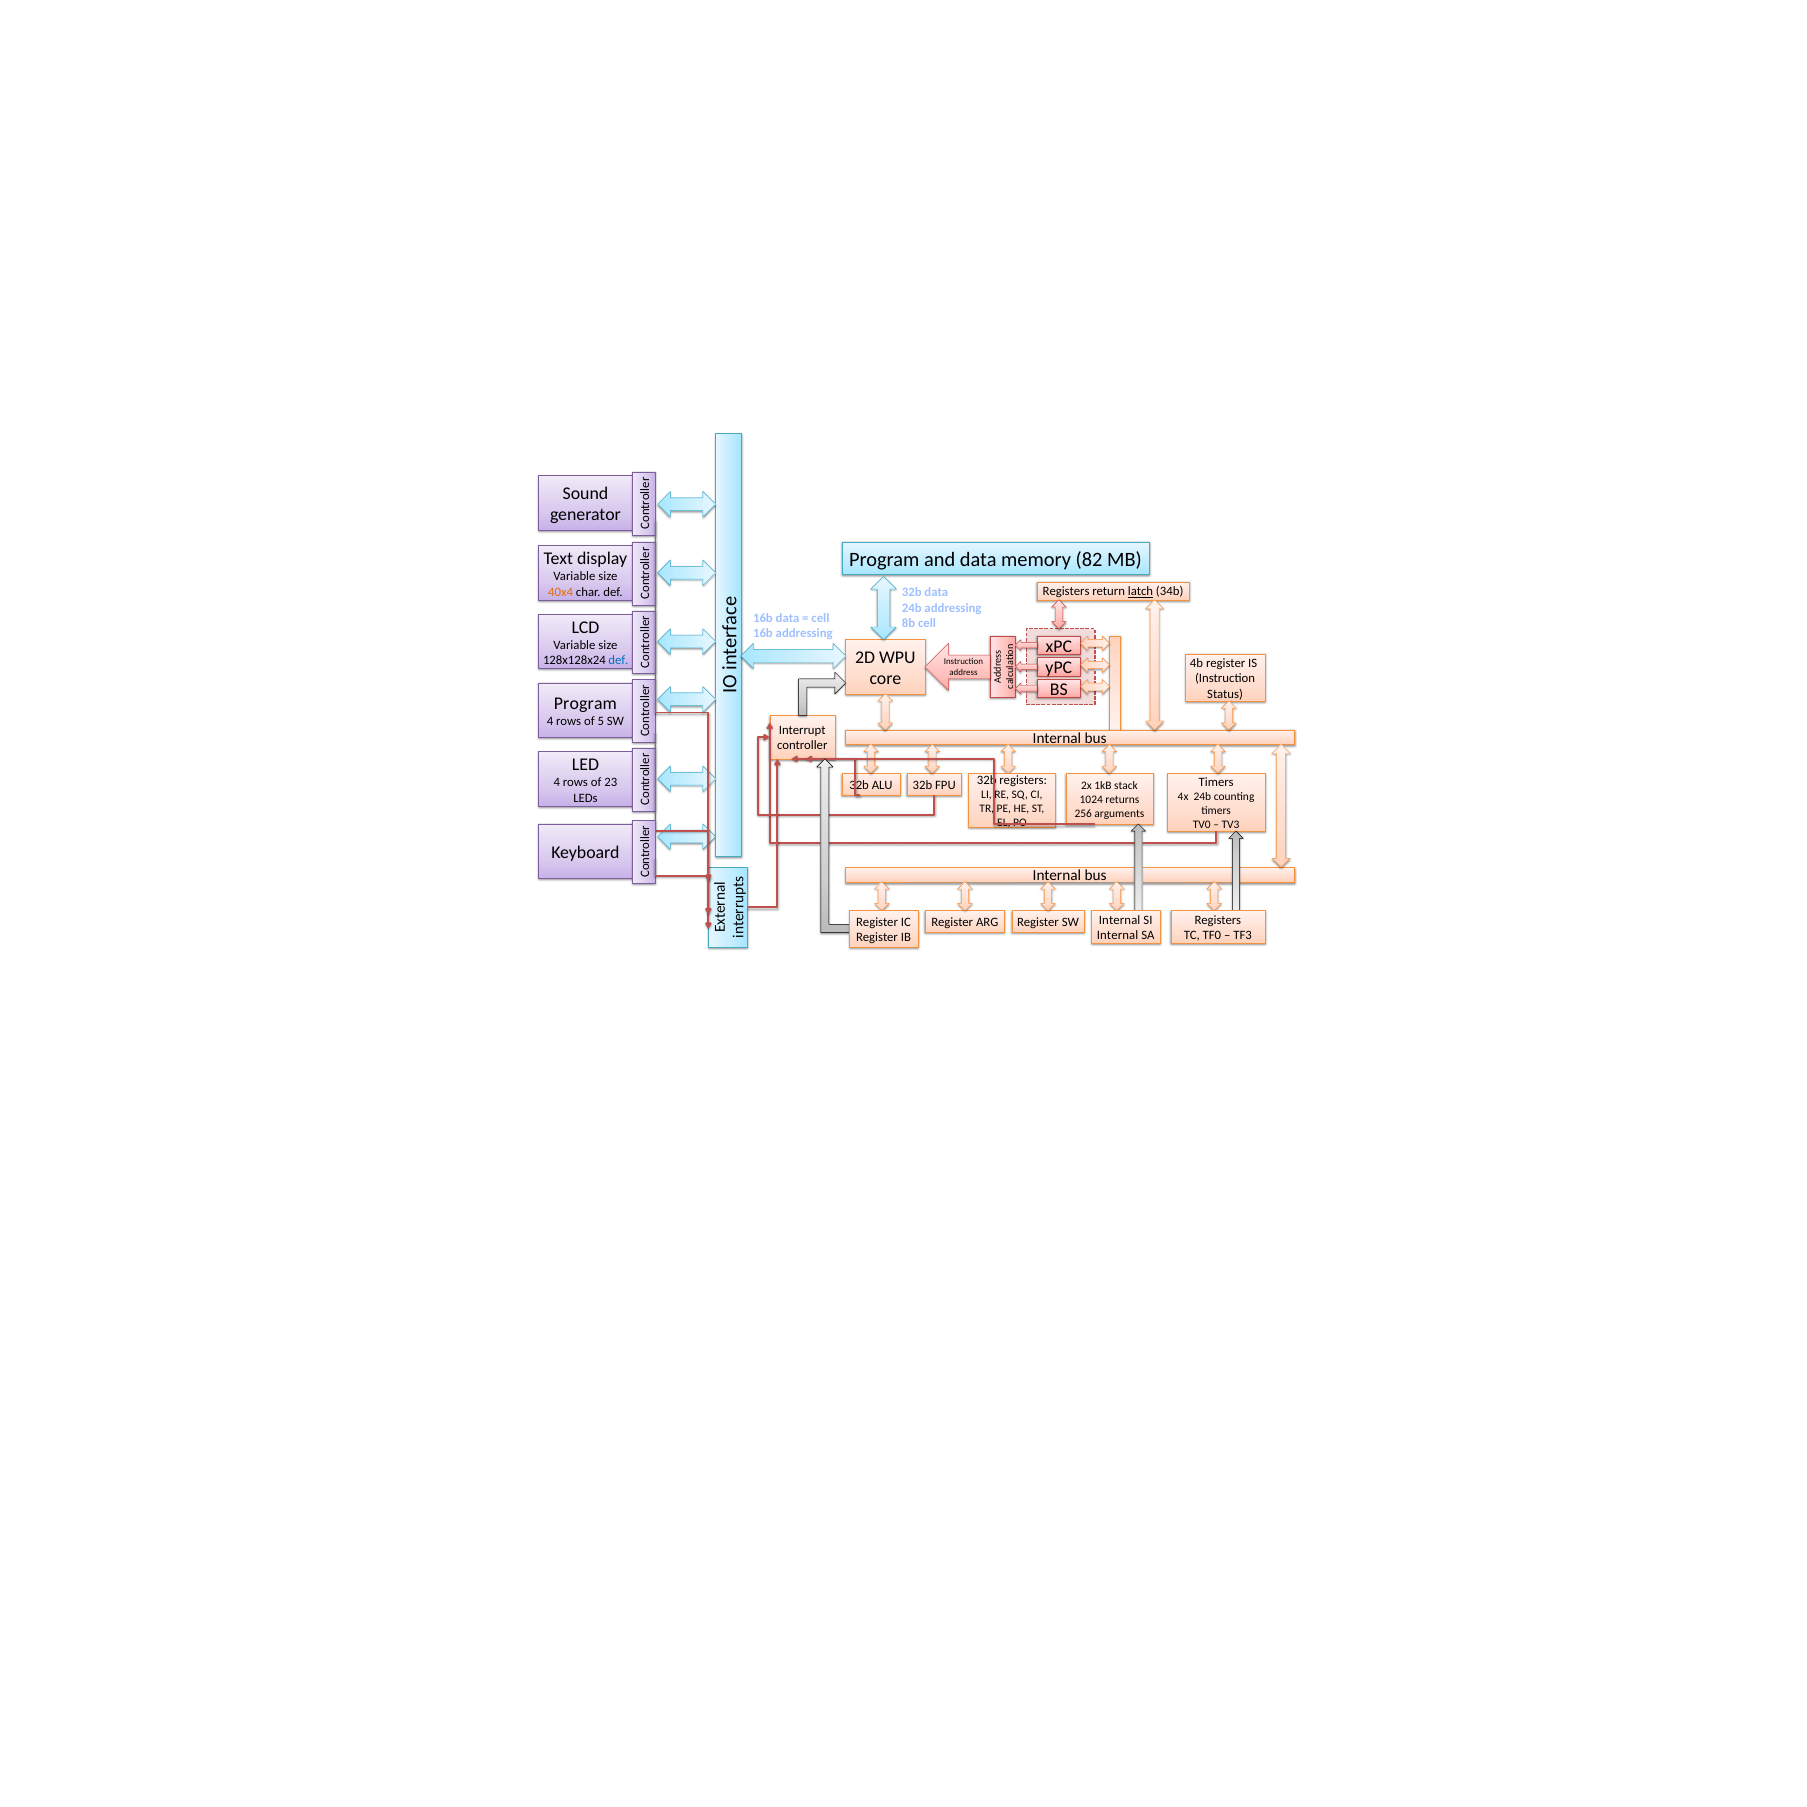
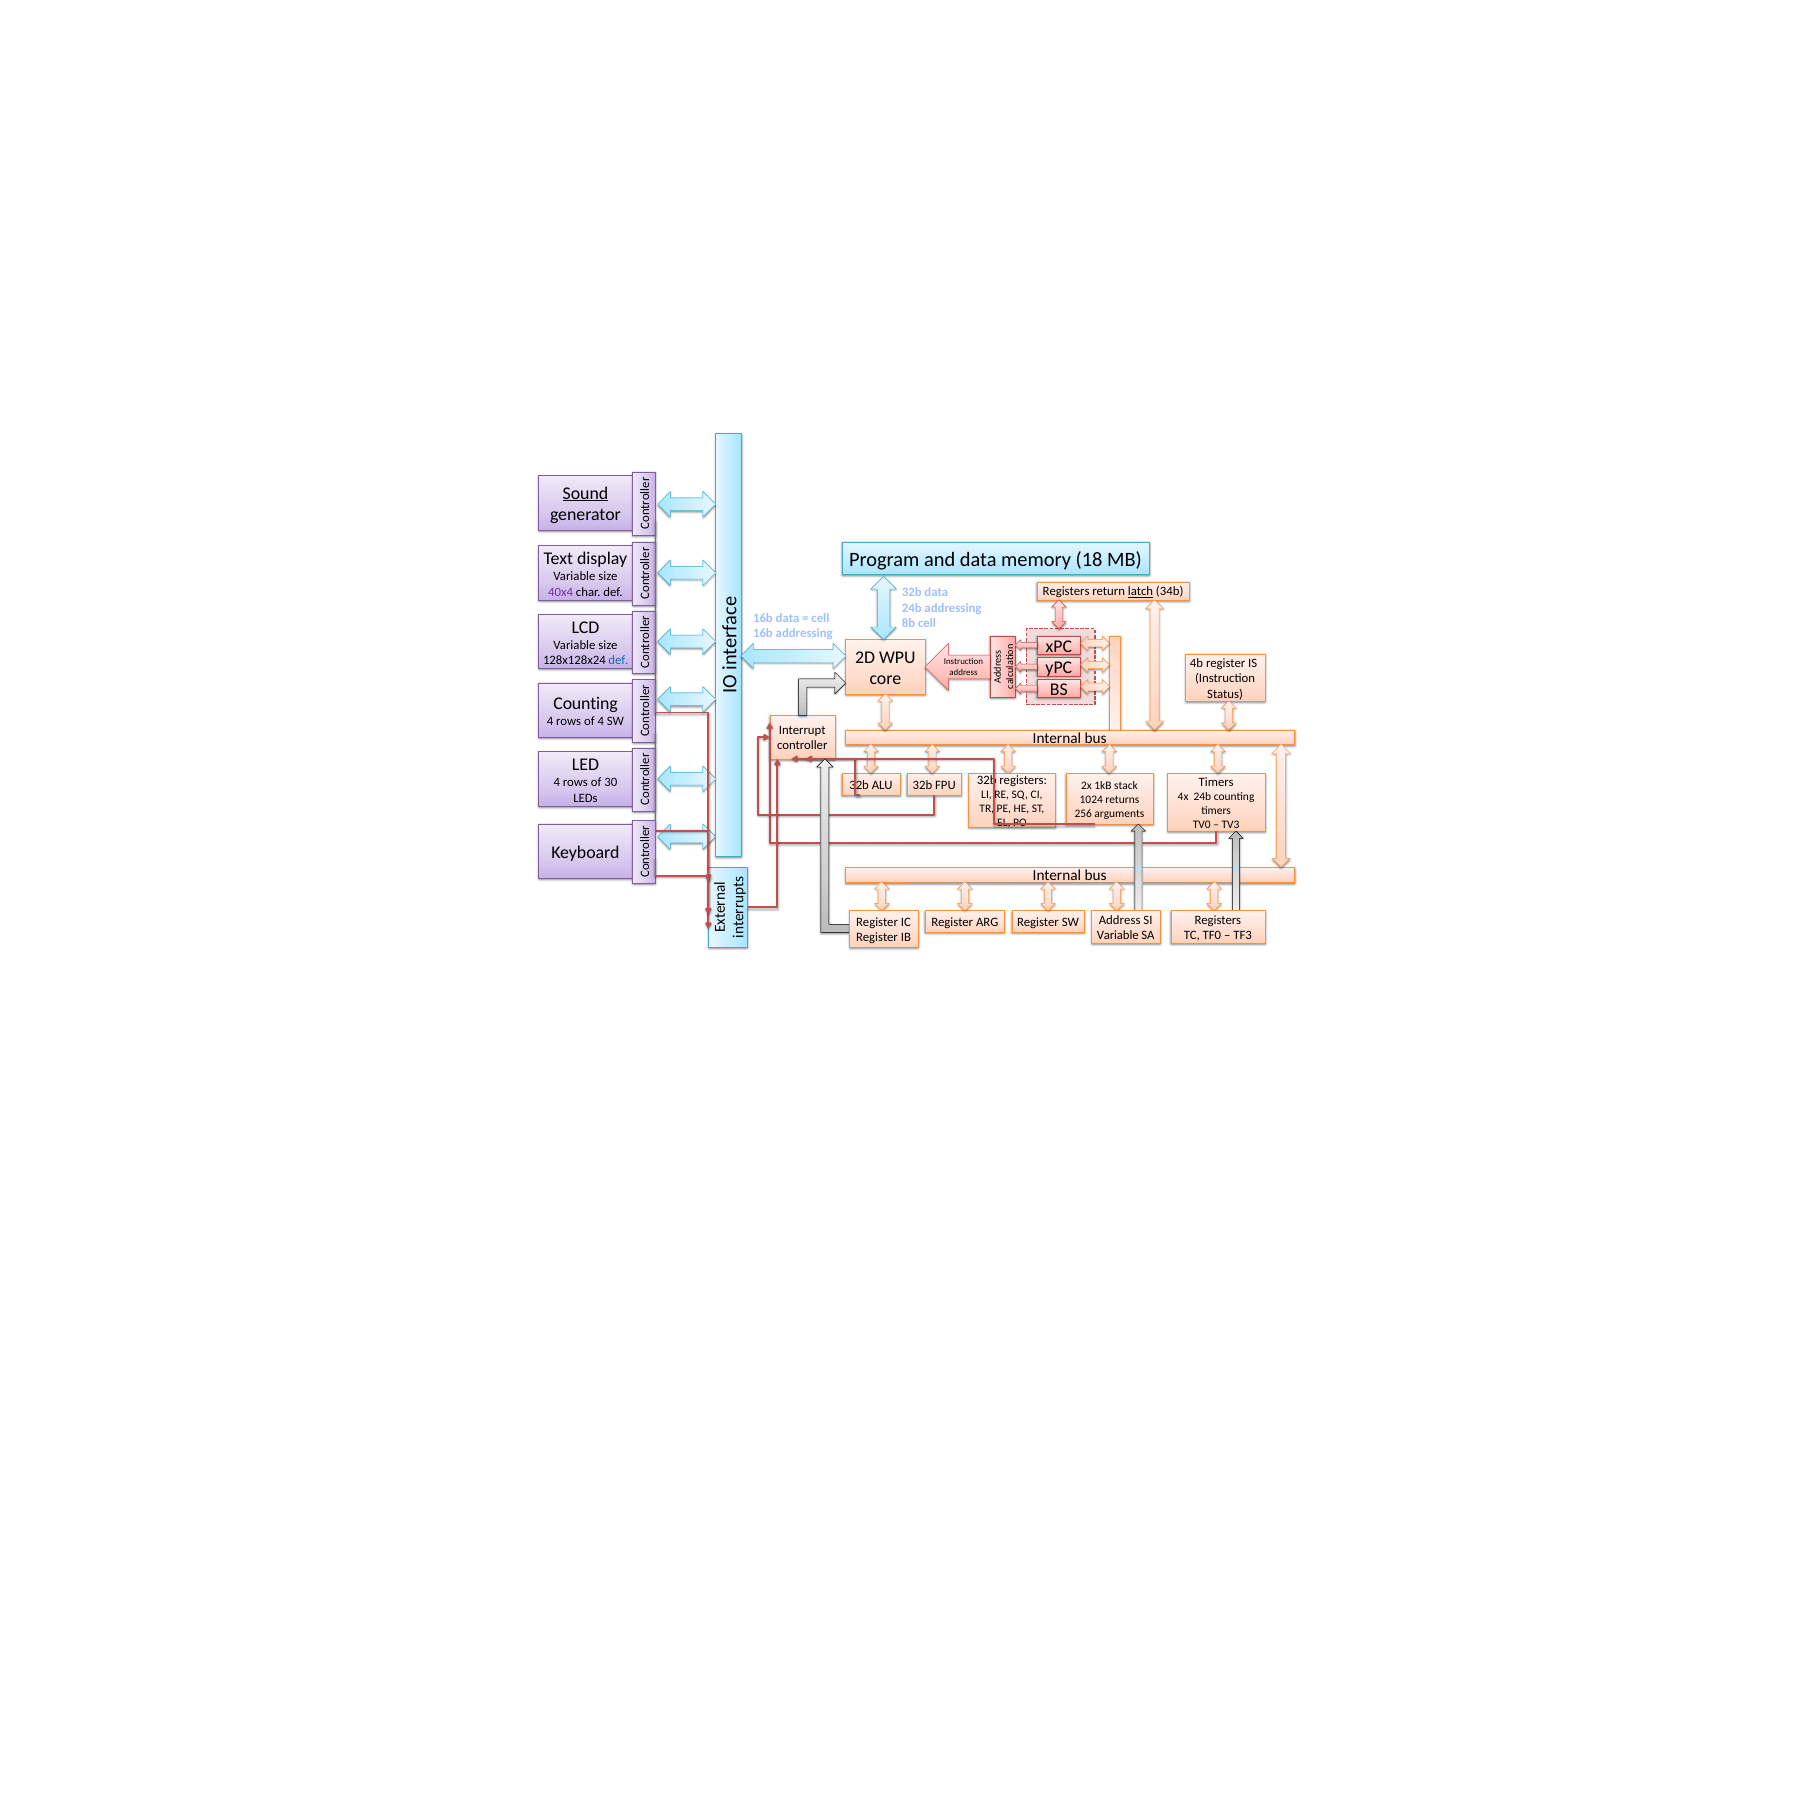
Sound underline: none -> present
82: 82 -> 18
40x4 colour: orange -> purple
Program at (585, 704): Program -> Counting
of 5: 5 -> 4
23: 23 -> 30
Internal at (1120, 920): Internal -> Address
Internal at (1118, 936): Internal -> Variable
